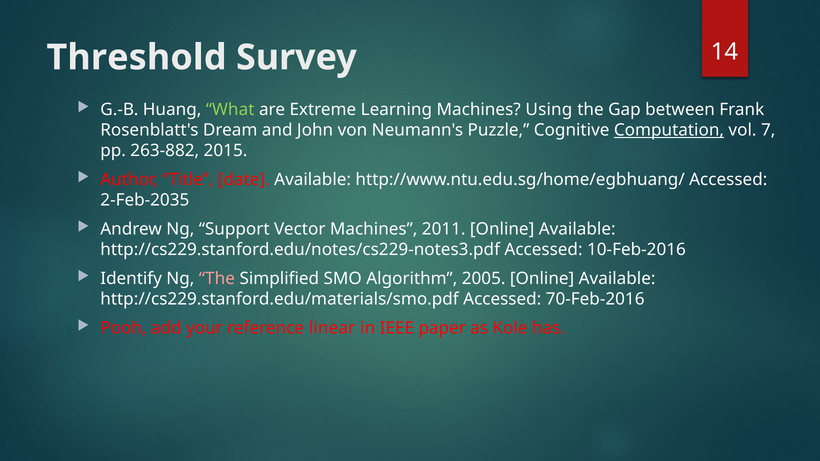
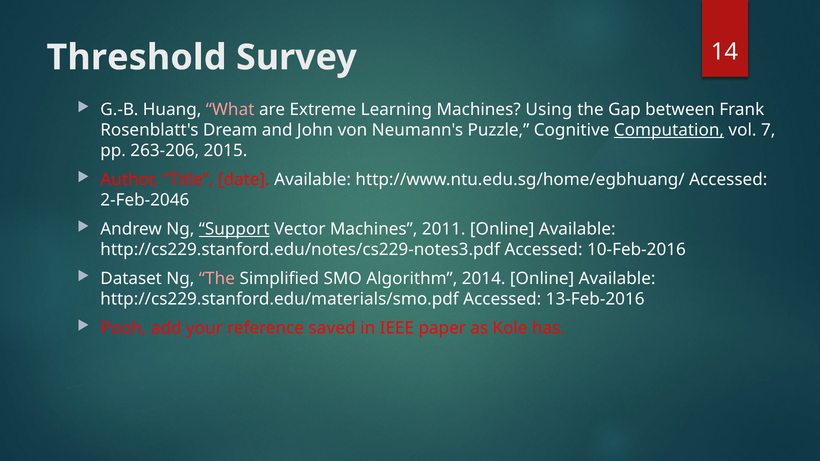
What colour: light green -> pink
263-882: 263-882 -> 263-206
2-Feb-2035: 2-Feb-2035 -> 2-Feb-2046
Support underline: none -> present
Identify: Identify -> Dataset
2005: 2005 -> 2014
70-Feb-2016: 70-Feb-2016 -> 13-Feb-2016
linear: linear -> saved
